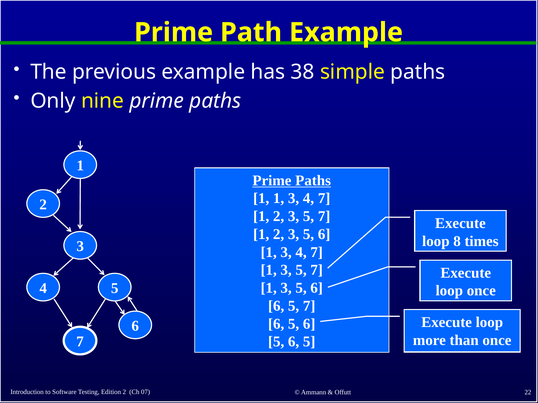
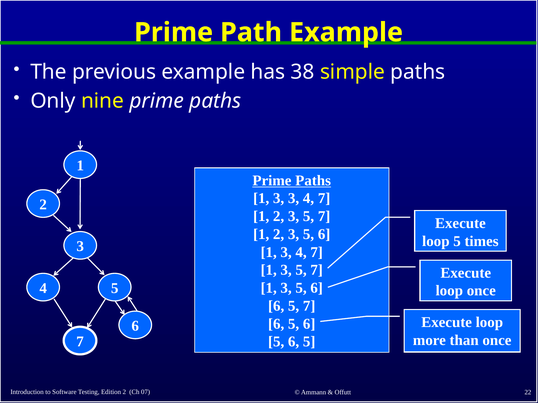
1 at (279, 199): 1 -> 3
loop 8: 8 -> 5
